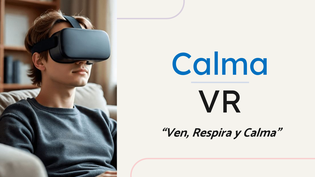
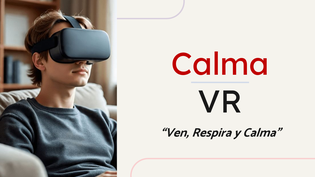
Calma at (220, 65) colour: blue -> red
